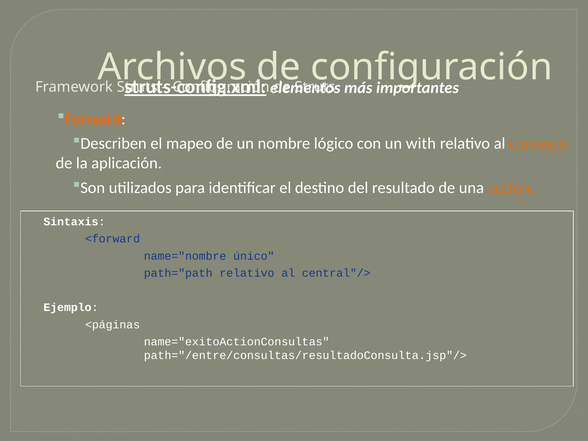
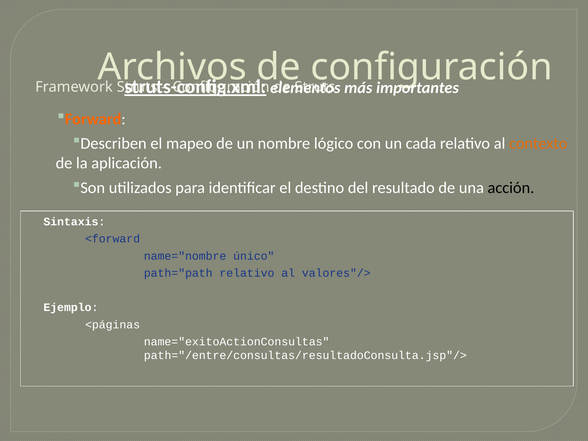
with: with -> cada
acción colour: orange -> black
central"/>: central"/> -> valores"/>
